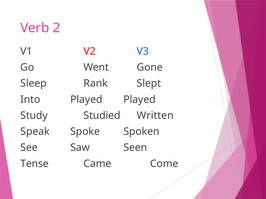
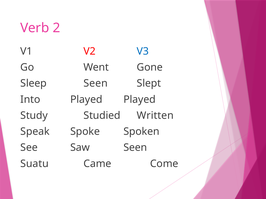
Sleep Rank: Rank -> Seen
Tense: Tense -> Suatu
